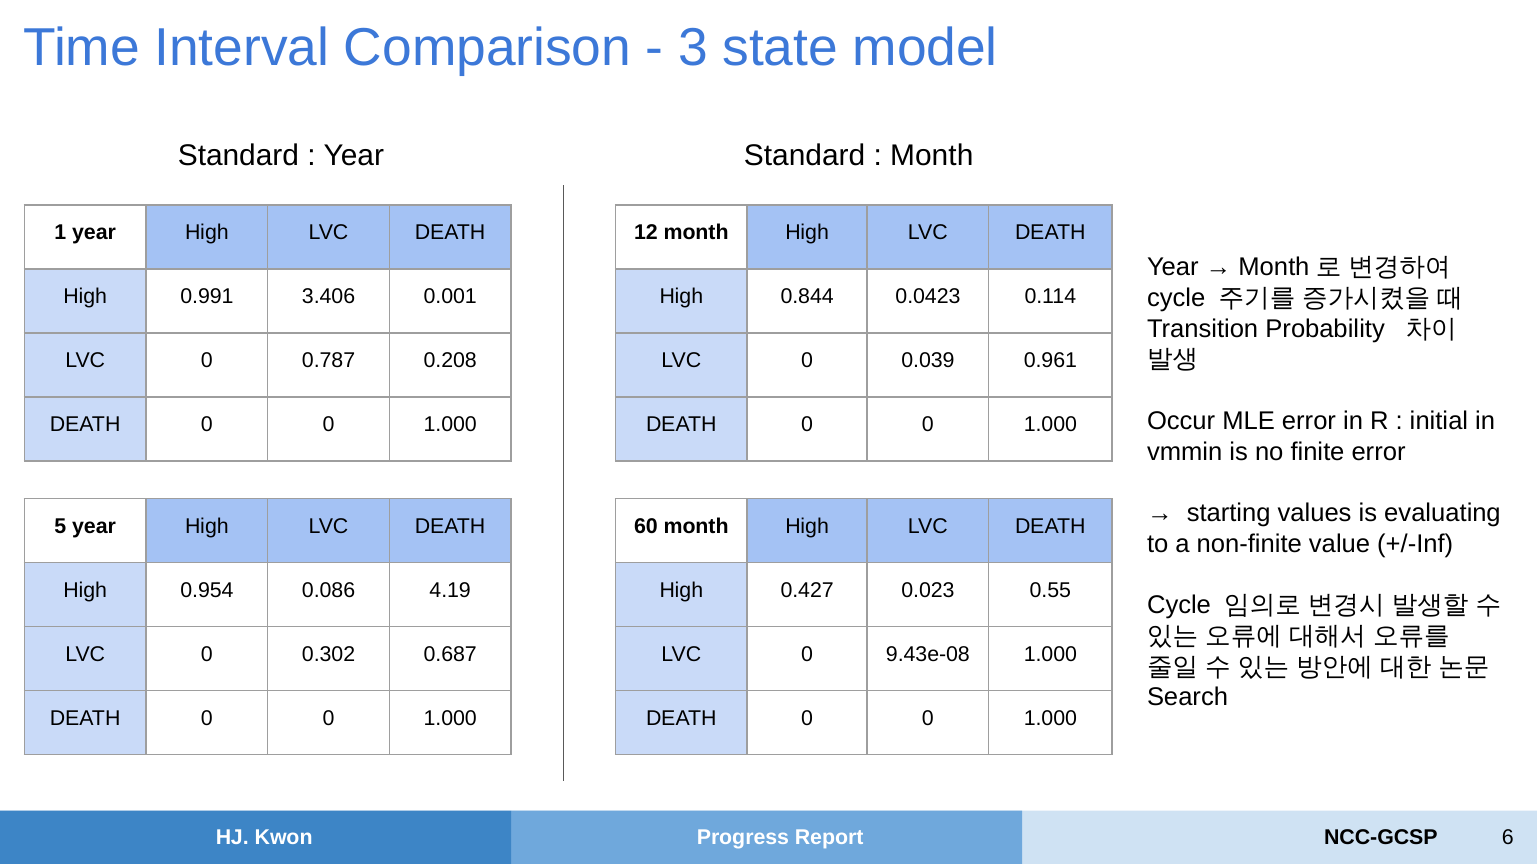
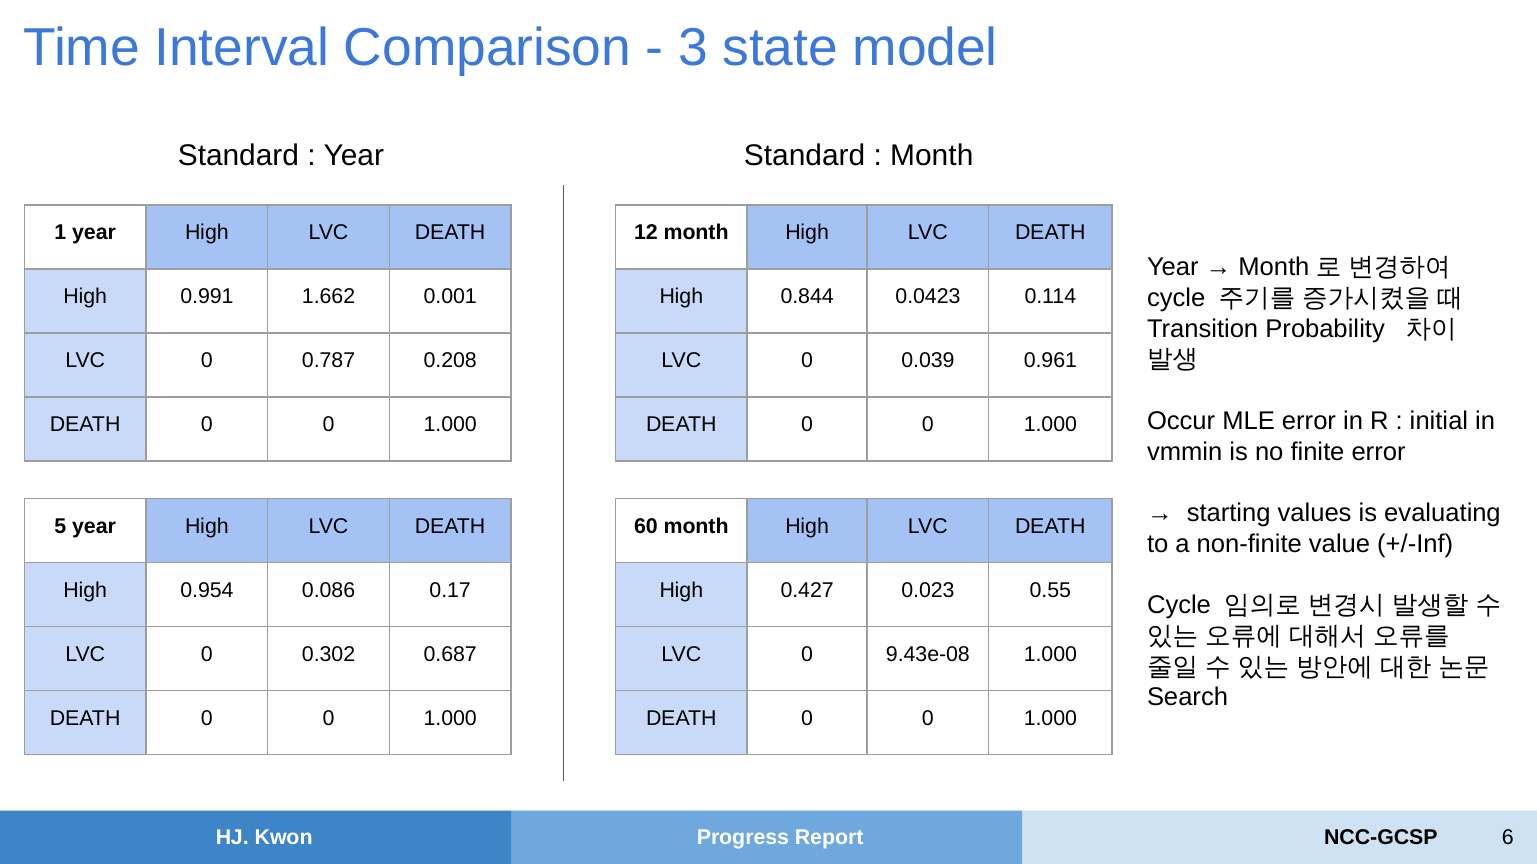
3.406: 3.406 -> 1.662
4.19: 4.19 -> 0.17
